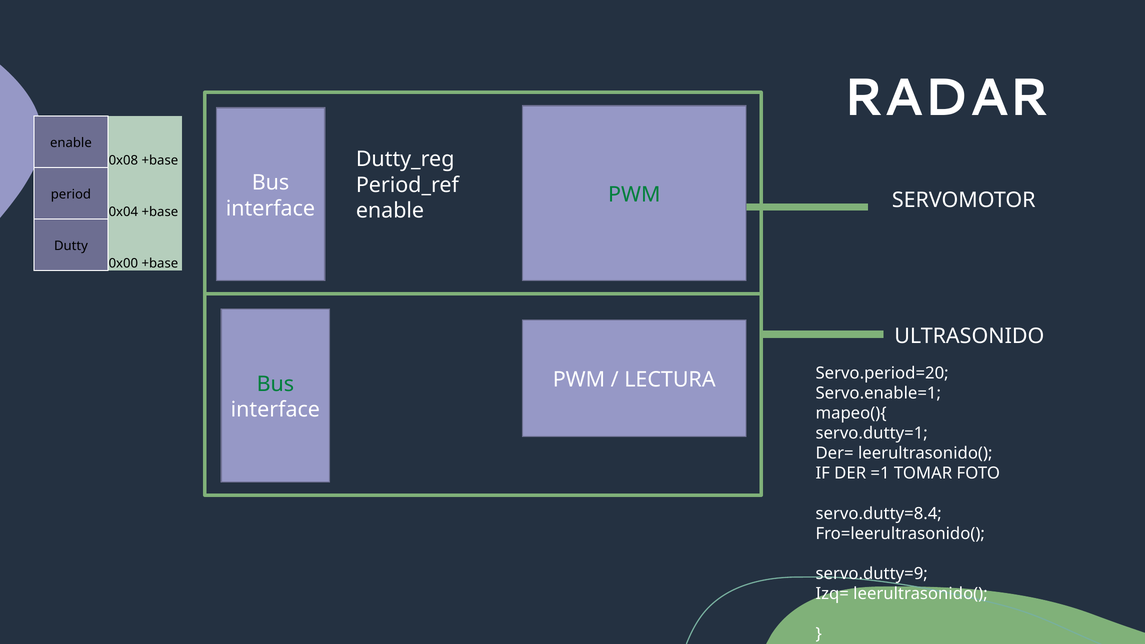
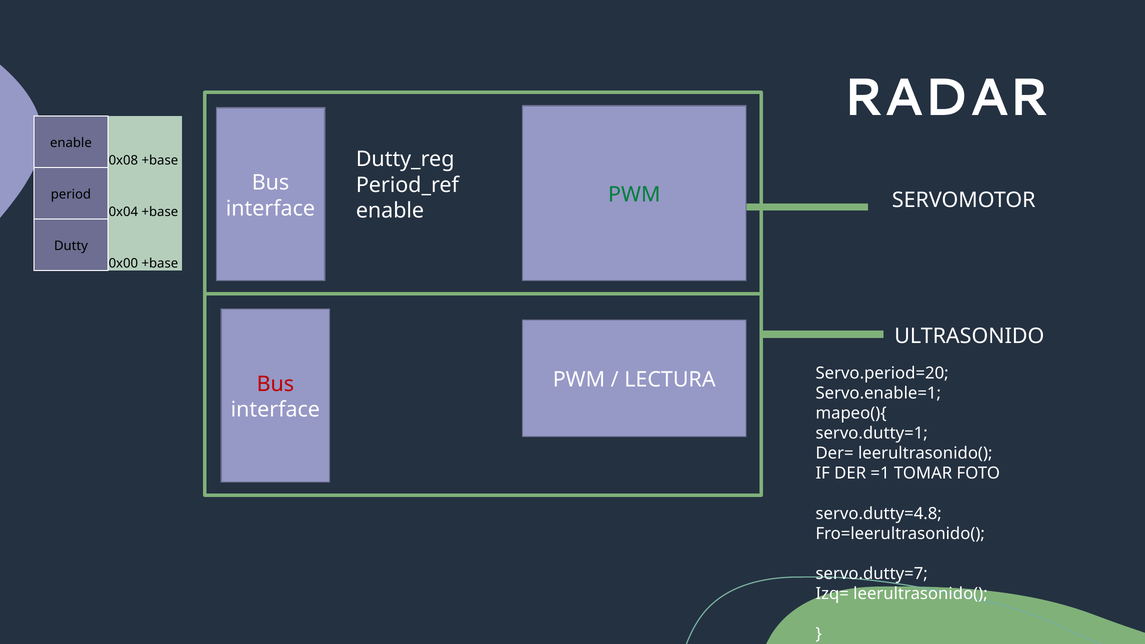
Bus at (275, 384) colour: green -> red
servo.dutty=8.4: servo.dutty=8.4 -> servo.dutty=4.8
servo.dutty=9: servo.dutty=9 -> servo.dutty=7
